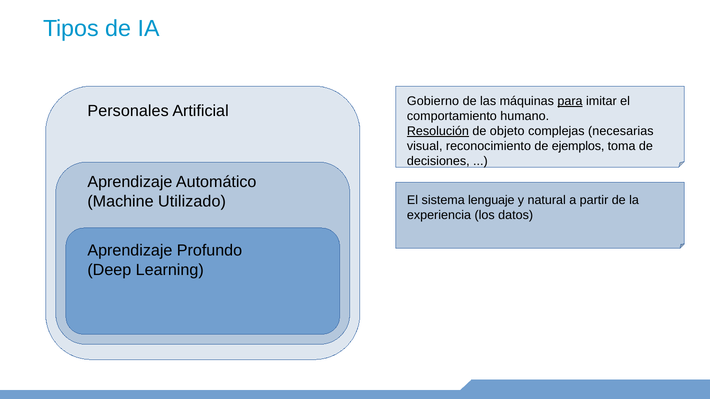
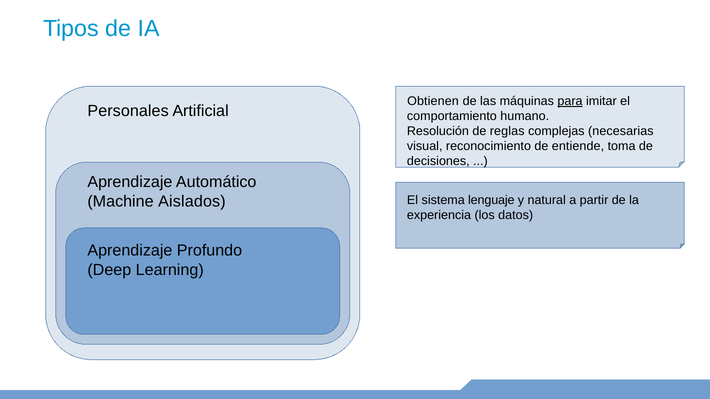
Gobierno: Gobierno -> Obtienen
Resolución underline: present -> none
objeto: objeto -> reglas
ejemplos: ejemplos -> entiende
Utilizado: Utilizado -> Aislados
